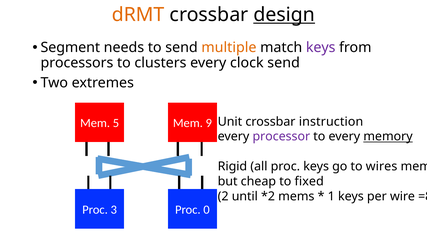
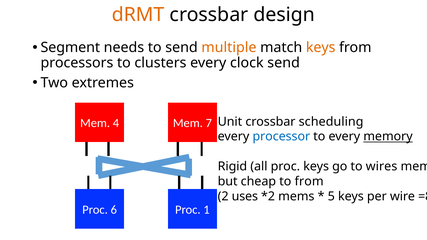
design underline: present -> none
keys at (321, 48) colour: purple -> orange
instruction: instruction -> scheduling
5: 5 -> 4
9: 9 -> 7
processor colour: purple -> blue
to fixed: fixed -> from
until: until -> uses
1: 1 -> 5
3: 3 -> 6
0: 0 -> 1
